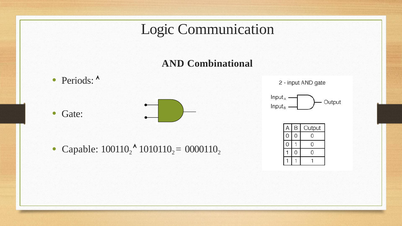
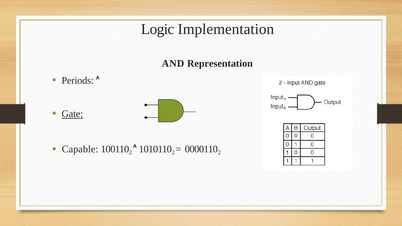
Communication: Communication -> Implementation
Combinational: Combinational -> Representation
Gate underline: none -> present
